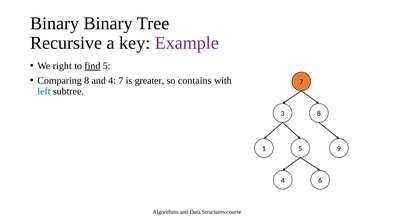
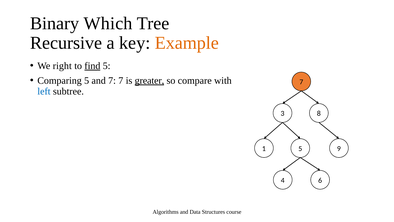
Binary Binary: Binary -> Which
Example colour: purple -> orange
Comparing 8: 8 -> 5
and 4: 4 -> 7
greater underline: none -> present
contains: contains -> compare
